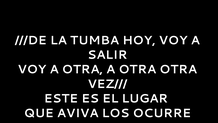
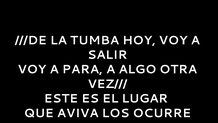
VOY A OTRA: OTRA -> PARA
OTRA at (137, 69): OTRA -> ALGO
